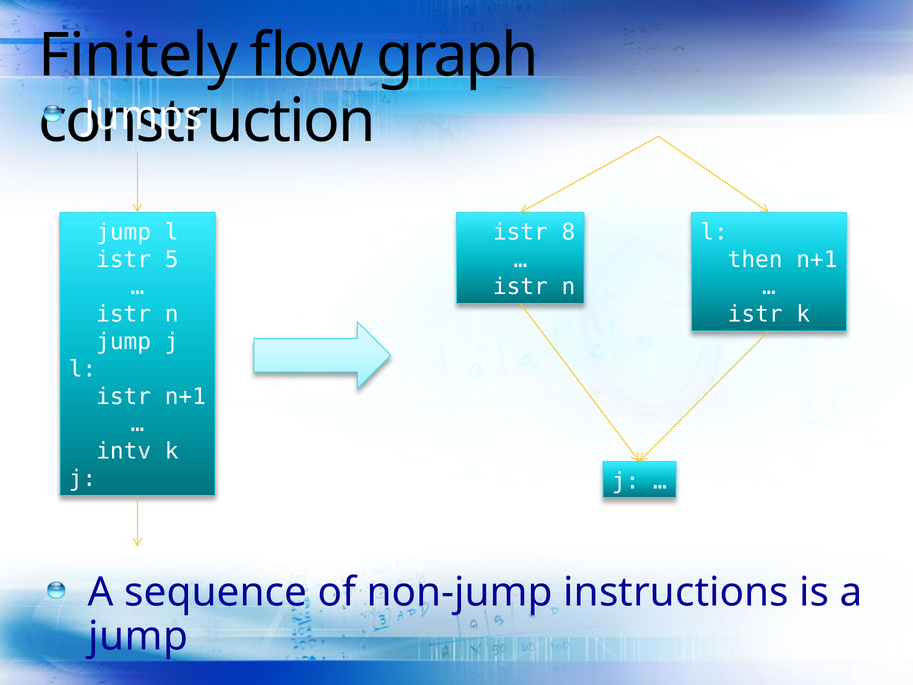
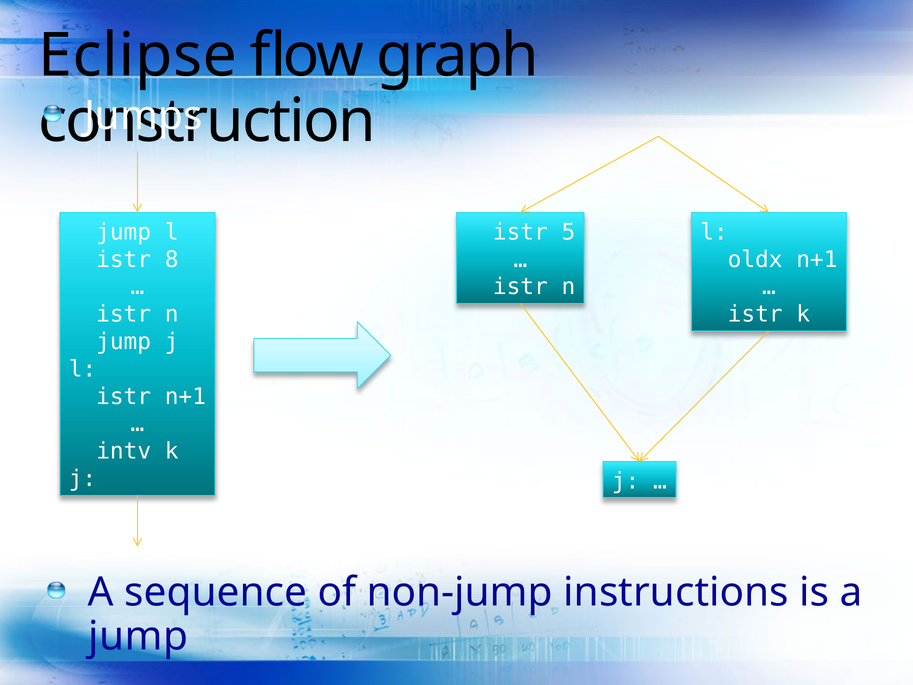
Finitely: Finitely -> Eclipse
8: 8 -> 5
5: 5 -> 8
then: then -> oldx
